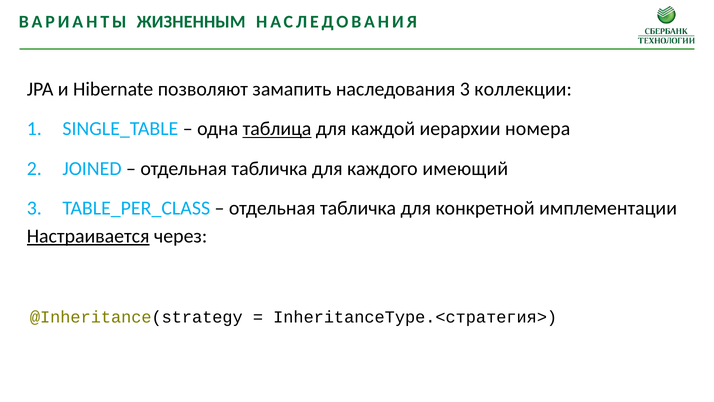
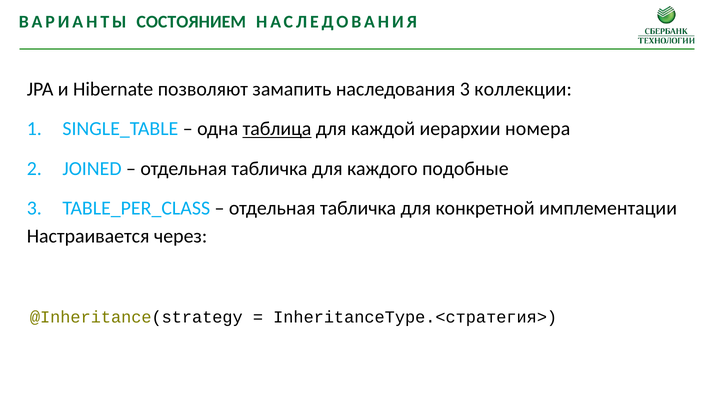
ЖИЗНЕННЫМ: ЖИЗНЕННЫМ -> СОСТОЯНИЕМ
имеющий: имеющий -> подобные
Настраивается underline: present -> none
